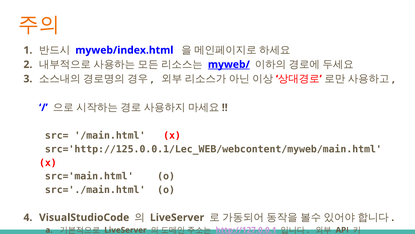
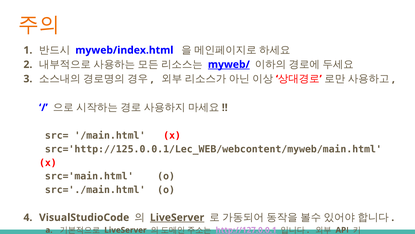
LiveServer at (177, 217) underline: none -> present
